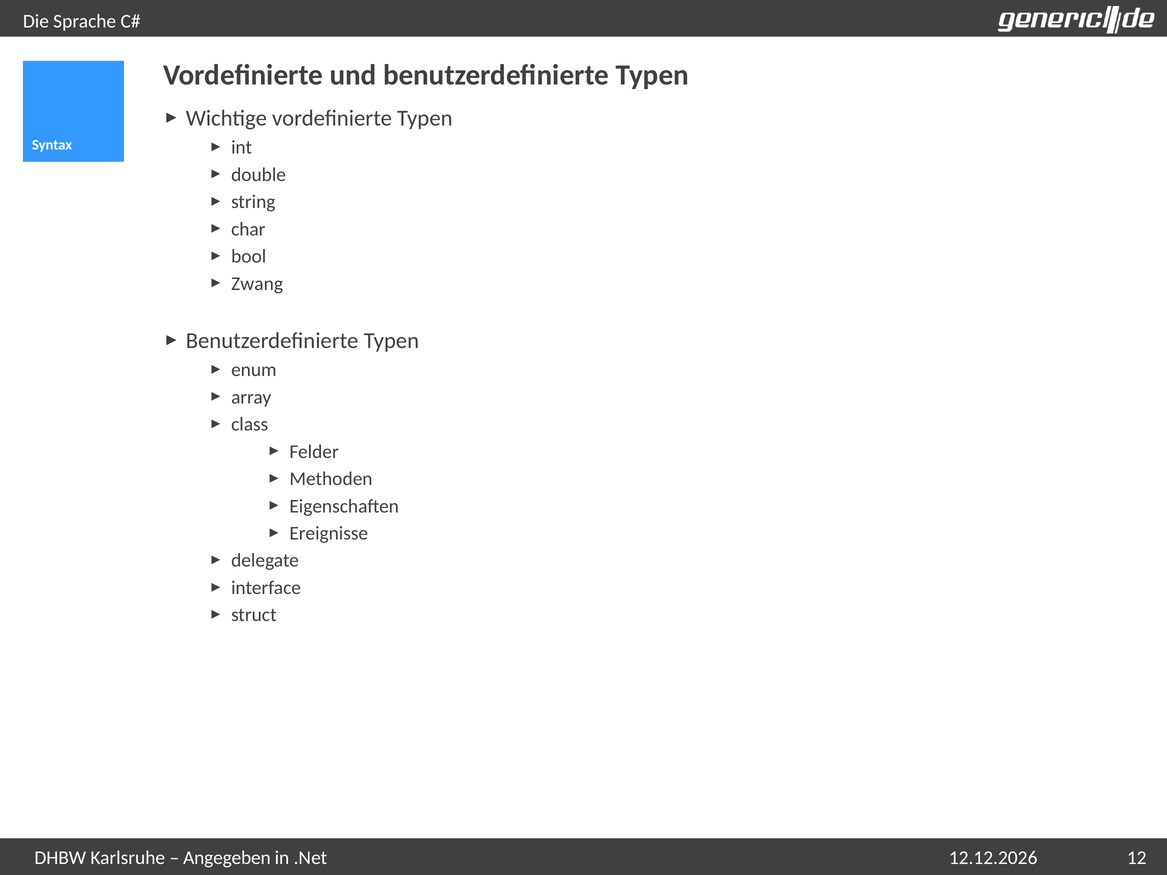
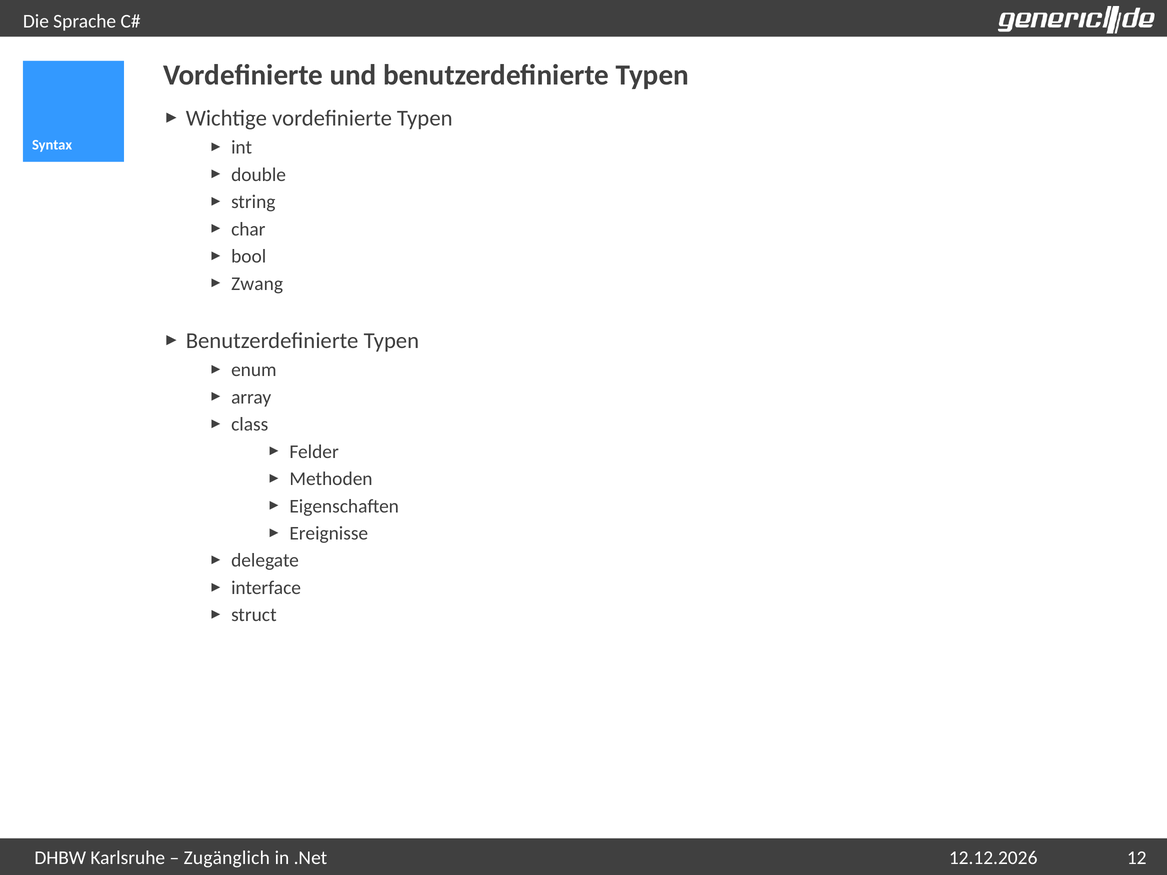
Angegeben: Angegeben -> Zugänglich
